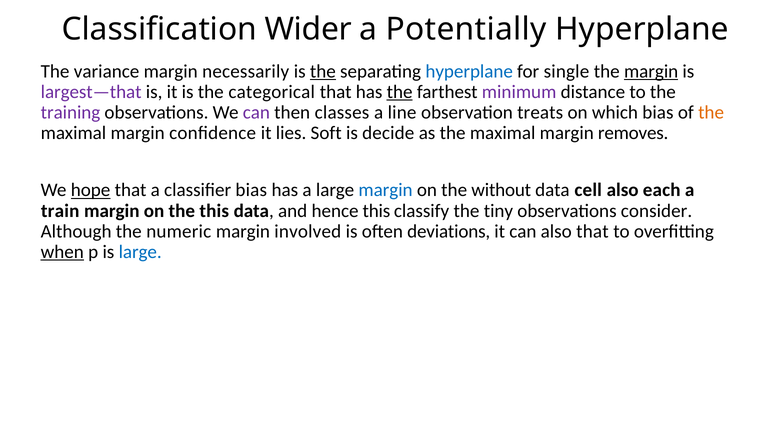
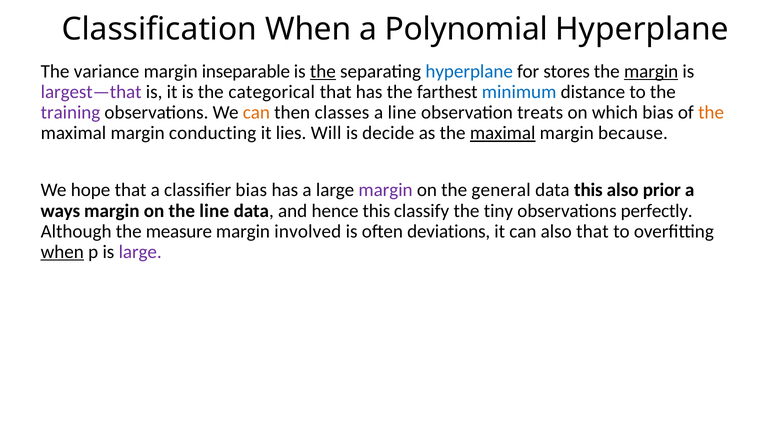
Classiﬁcation Wider: Wider -> When
Potentially: Potentially -> Polynomial
necessarily: necessarily -> inseparable
single: single -> stores
the at (400, 92) underline: present -> none
minimum colour: purple -> blue
can at (256, 113) colour: purple -> orange
conﬁdence: conﬁdence -> conducting
Soft: Soft -> Will
maximal at (503, 133) underline: none -> present
removes: removes -> because
hope underline: present -> none
margin at (386, 190) colour: blue -> purple
without: without -> general
data cell: cell -> this
each: each -> prior
train: train -> ways
the this: this -> line
consider: consider -> perfectly
numeric: numeric -> measure
large at (140, 252) colour: blue -> purple
